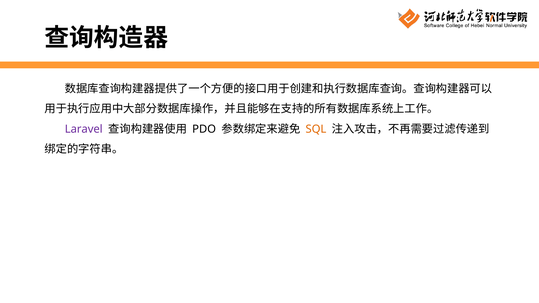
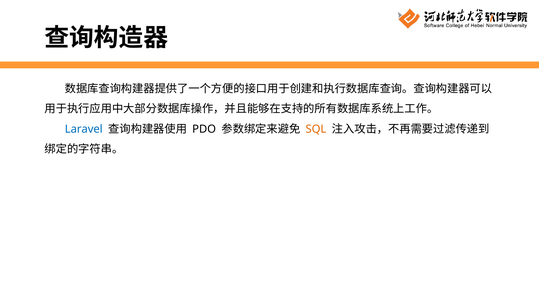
Laravel colour: purple -> blue
